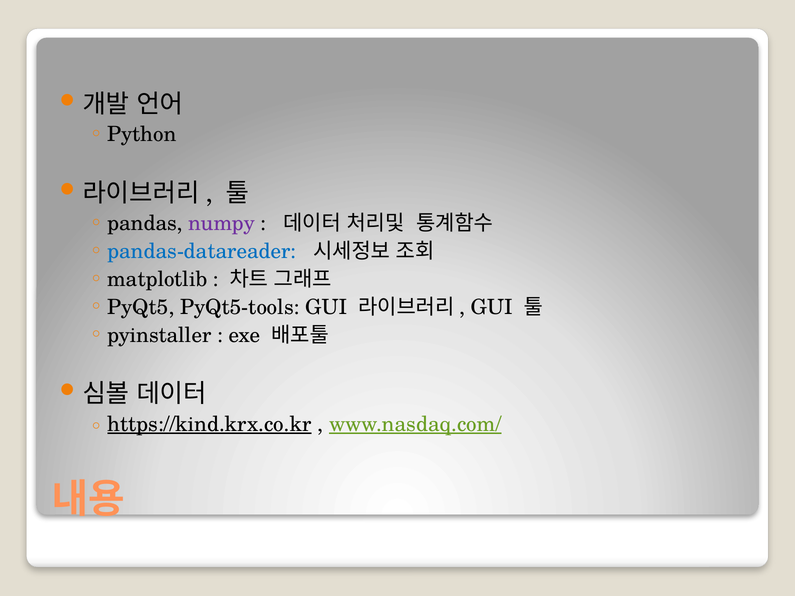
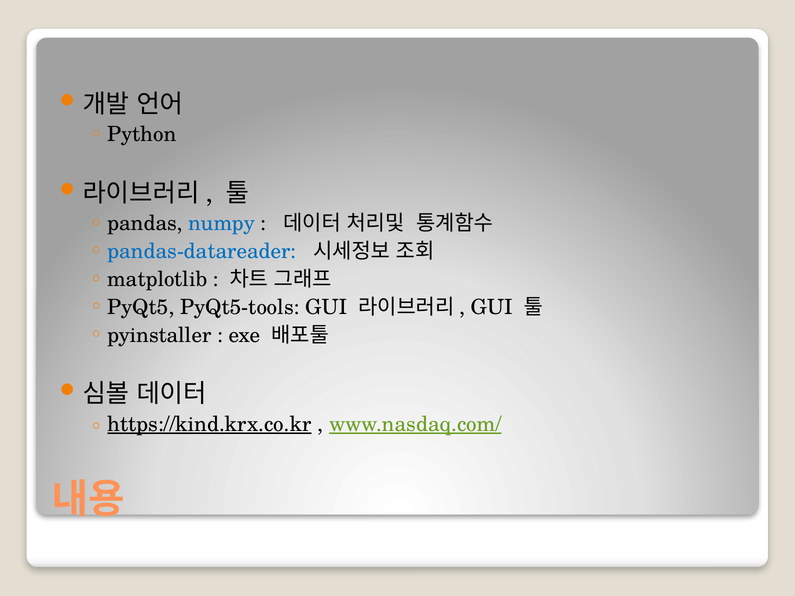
numpy colour: purple -> blue
